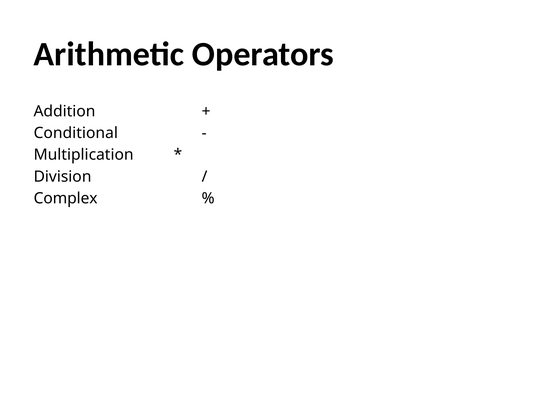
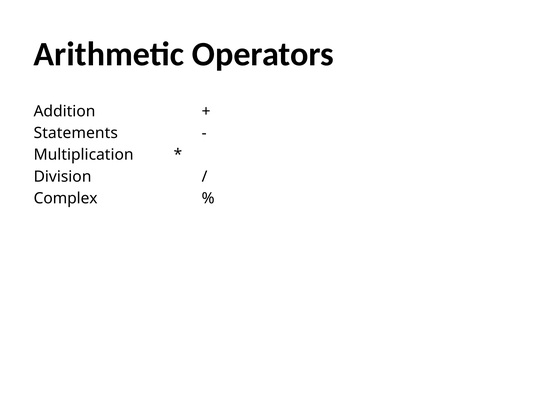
Conditional: Conditional -> Statements
